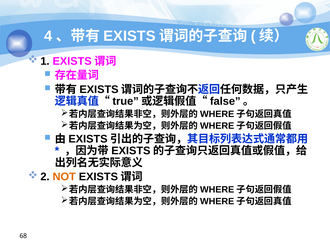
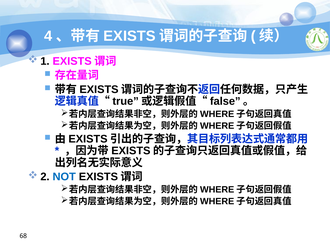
NOT colour: orange -> blue
